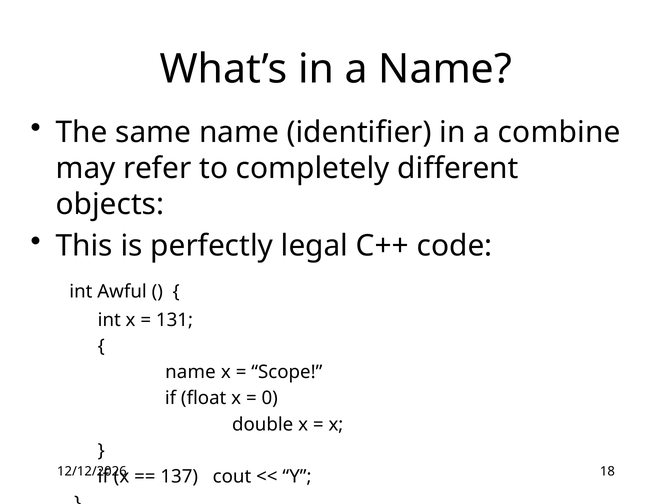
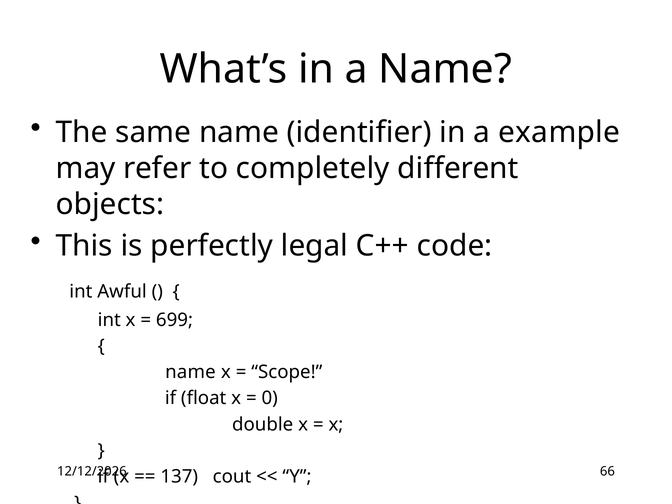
combine: combine -> example
131: 131 -> 699
18: 18 -> 66
